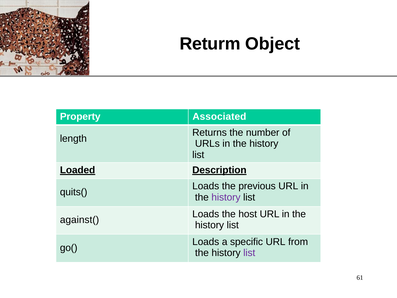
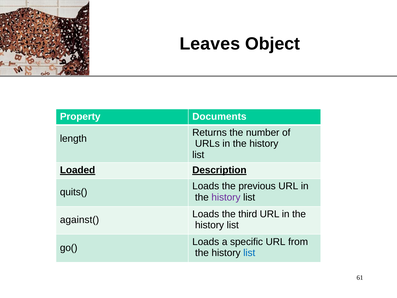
Returm: Returm -> Leaves
Associated: Associated -> Documents
host: host -> third
list at (249, 253) colour: purple -> blue
